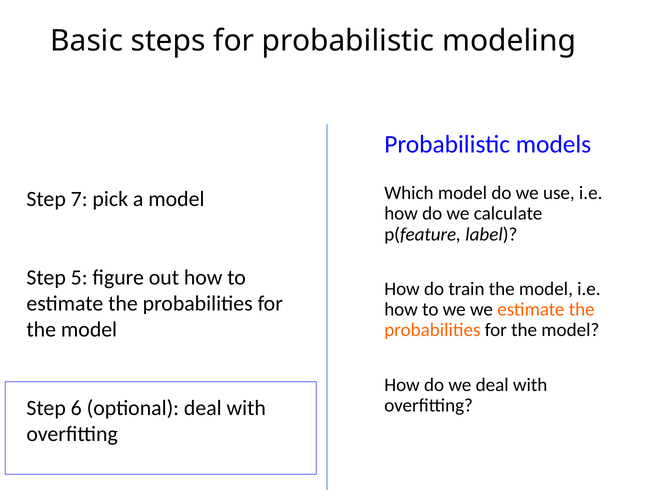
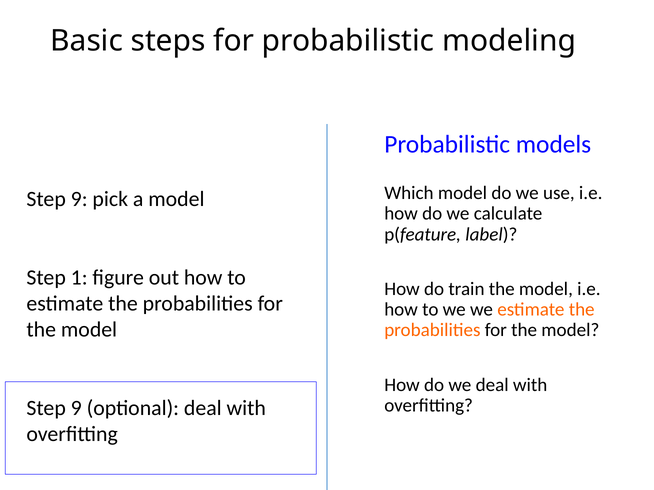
7 at (79, 199): 7 -> 9
5: 5 -> 1
6 at (76, 409): 6 -> 9
